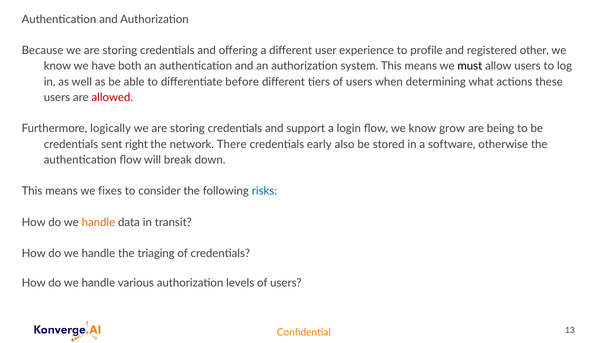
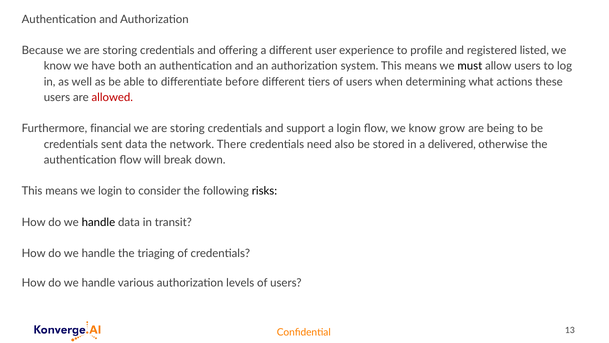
other: other -> listed
logically: logically -> financial
sent right: right -> data
early: early -> need
software: software -> delivered
we fixes: fixes -> login
risks colour: blue -> black
handle at (98, 222) colour: orange -> black
